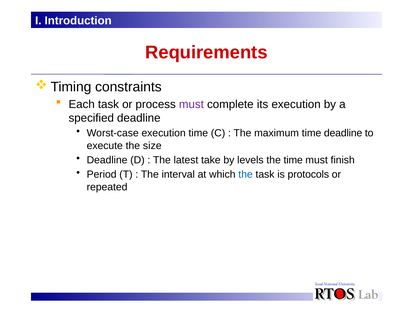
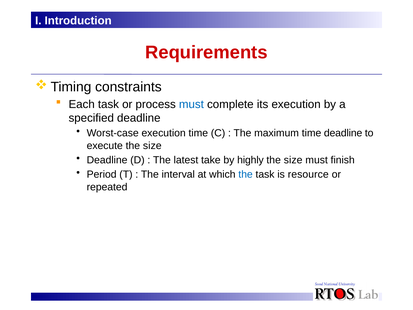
must at (191, 104) colour: purple -> blue
levels: levels -> highly
time at (293, 160): time -> size
protocols: protocols -> resource
